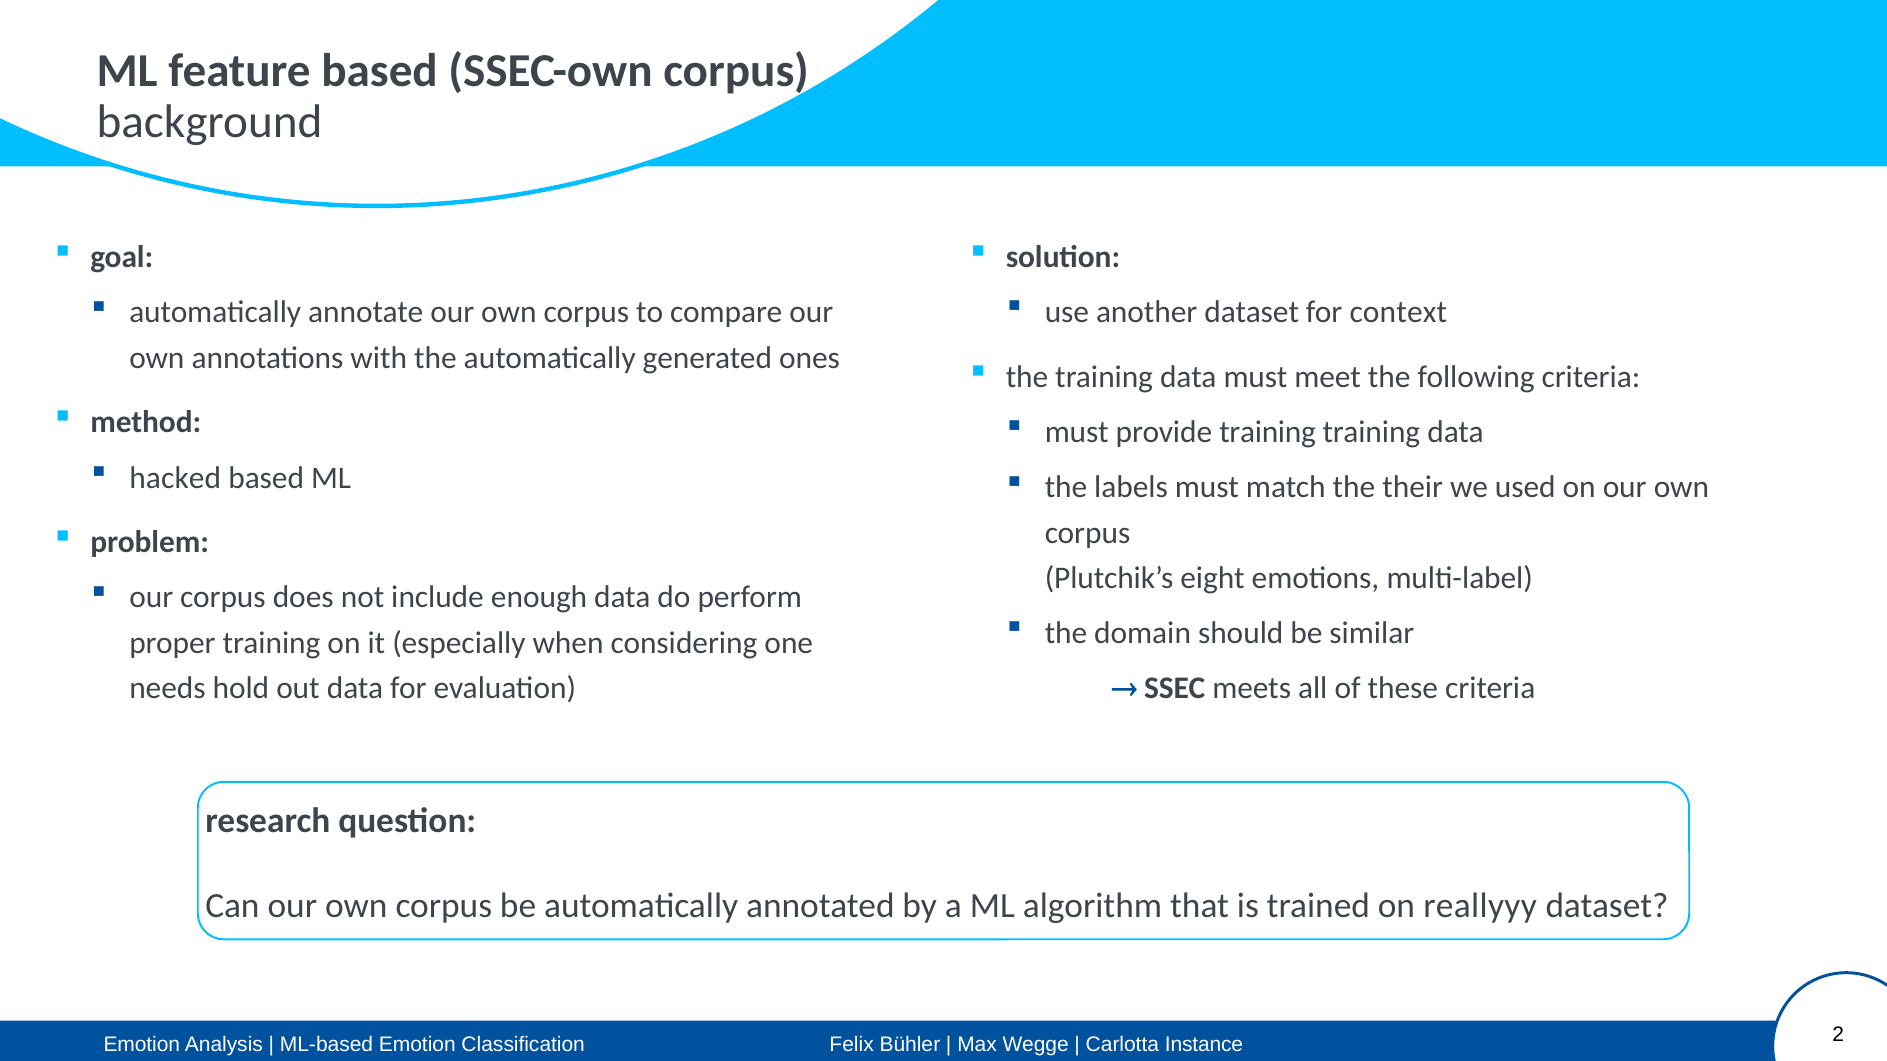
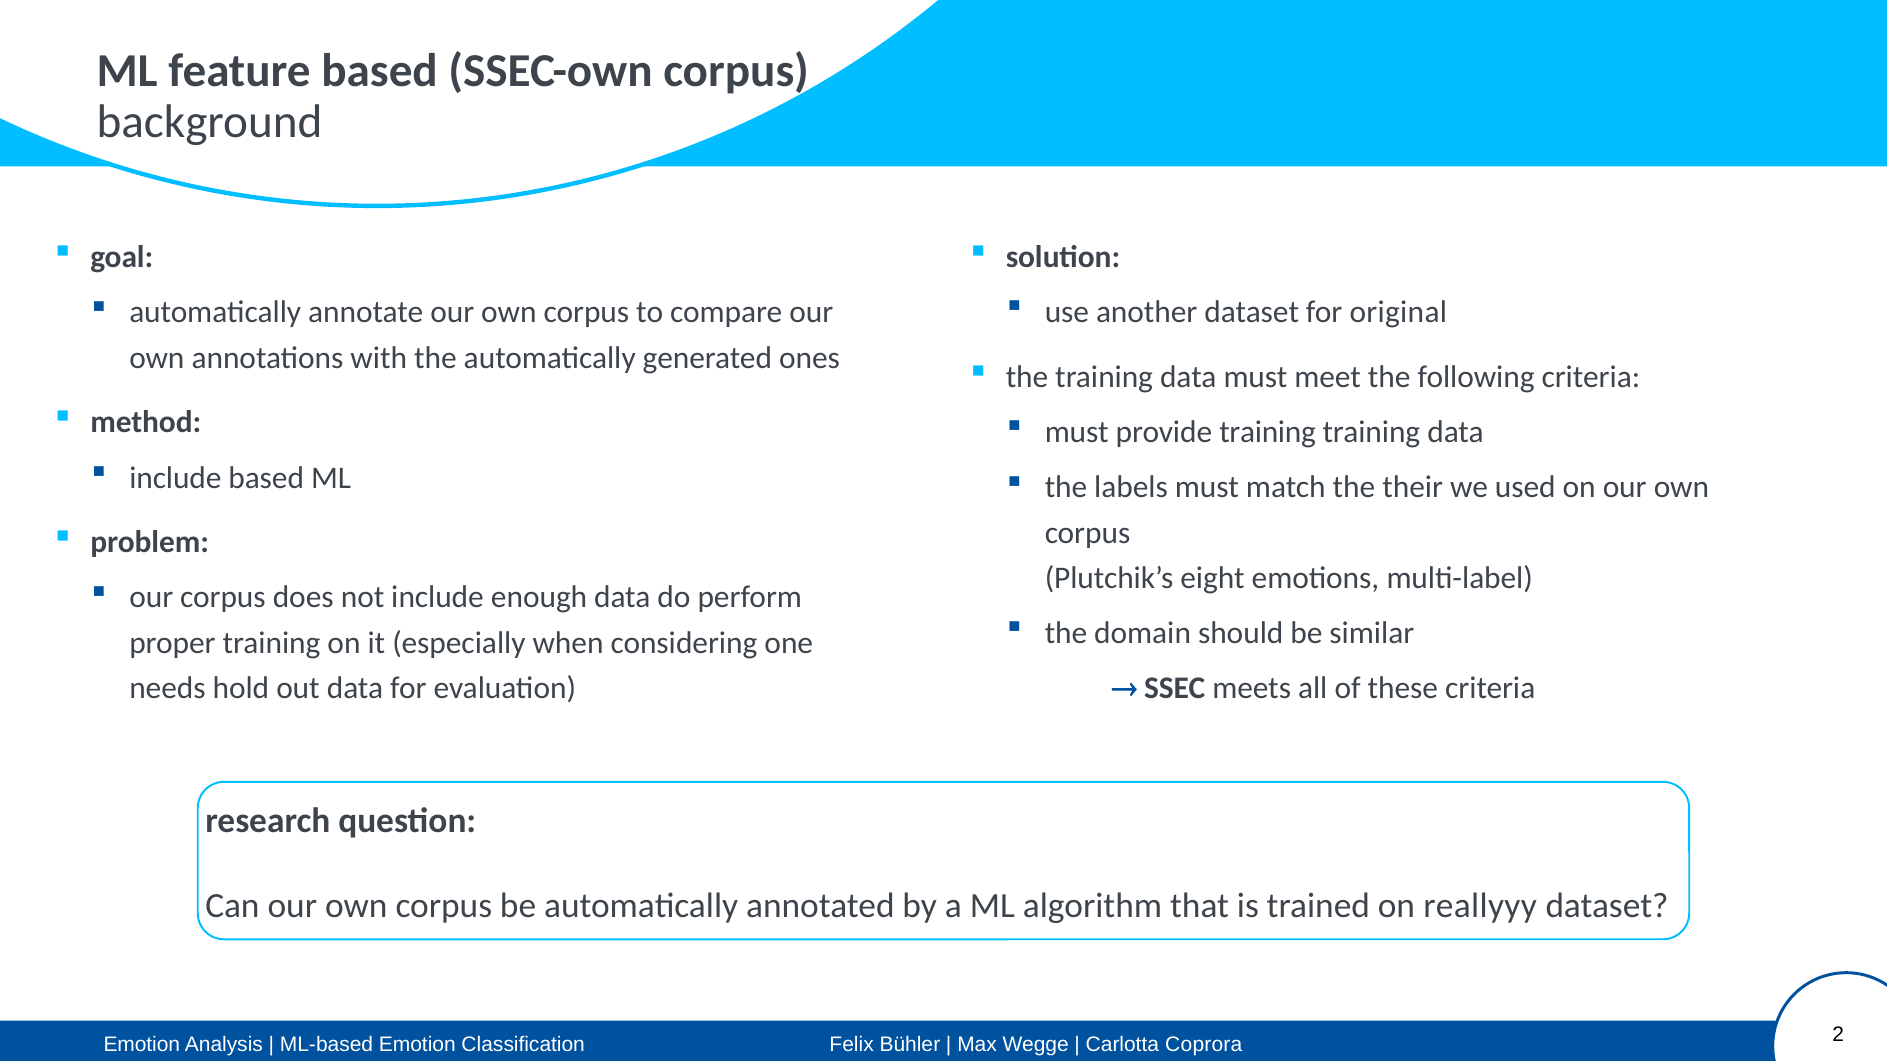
context: context -> original
hacked at (175, 478): hacked -> include
Instance: Instance -> Coprora
